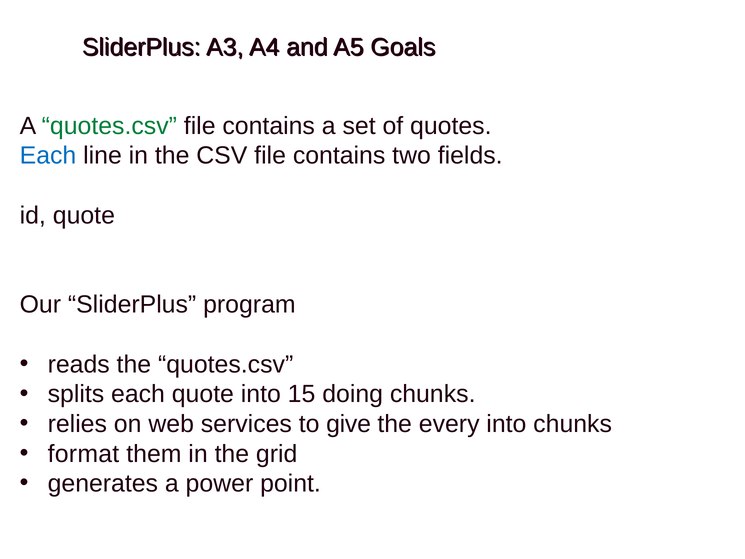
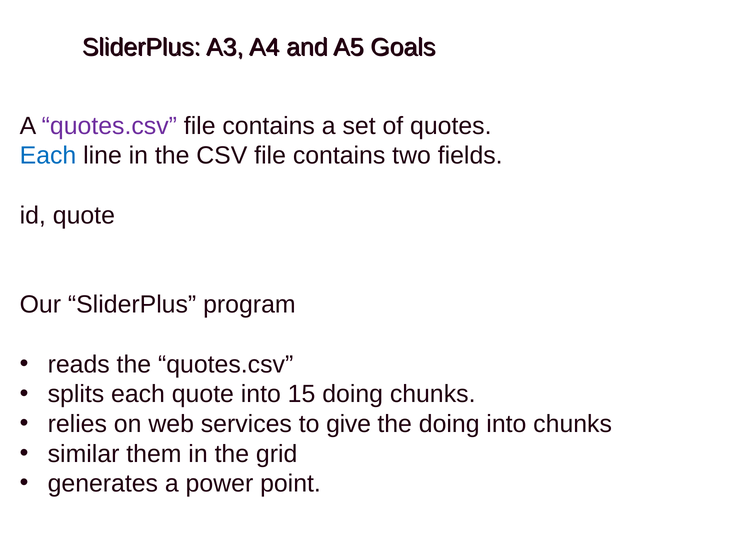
quotes.csv at (109, 126) colour: green -> purple
the every: every -> doing
format: format -> similar
